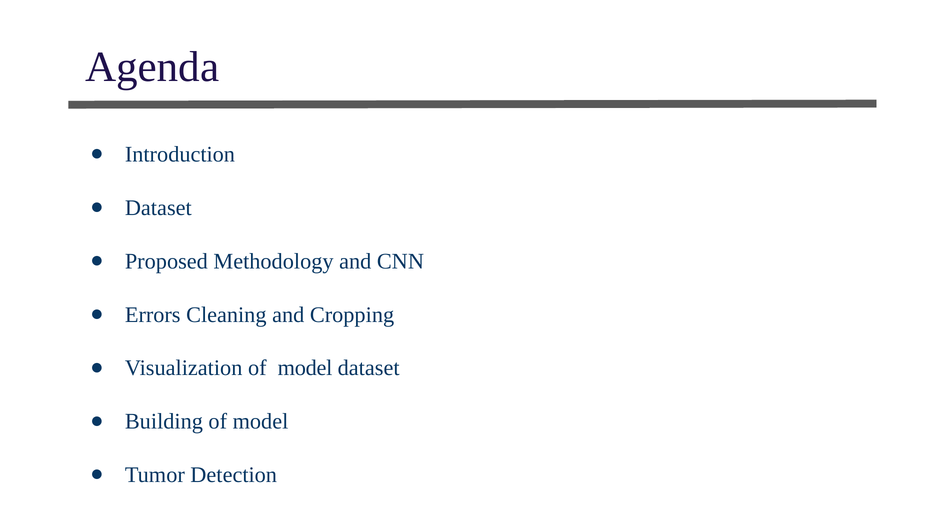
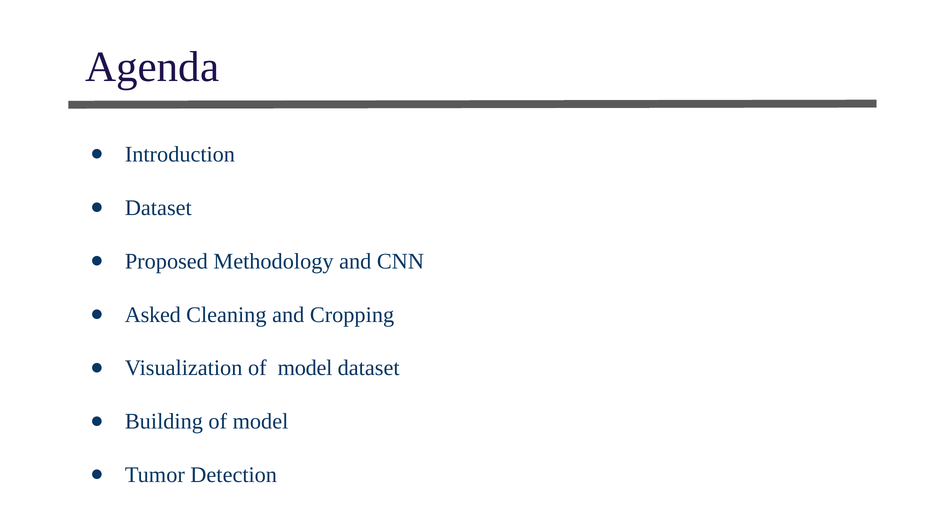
Errors: Errors -> Asked
